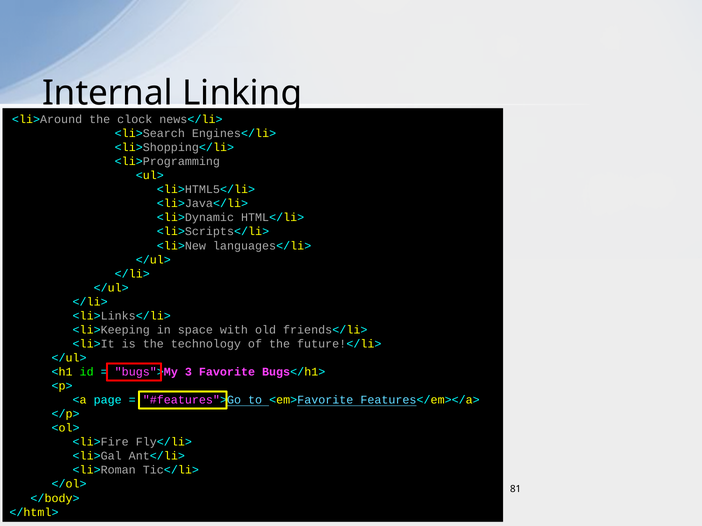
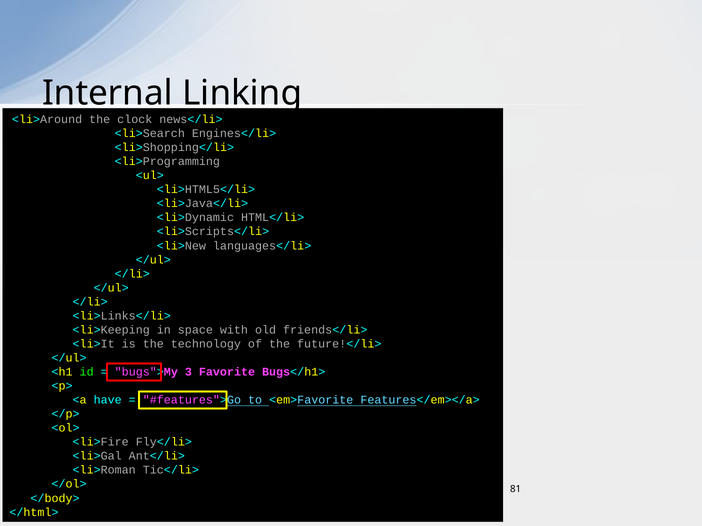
page: page -> have
